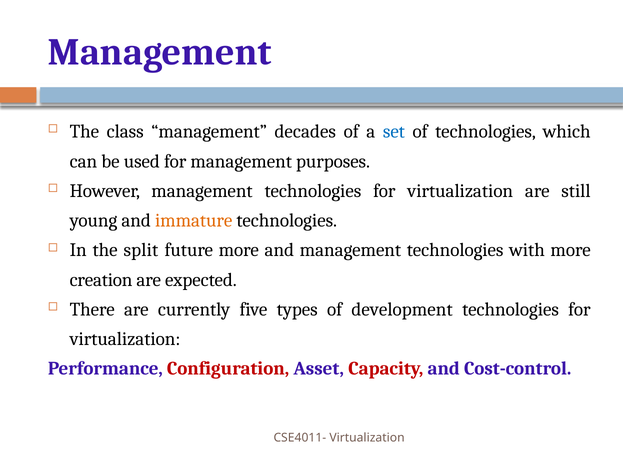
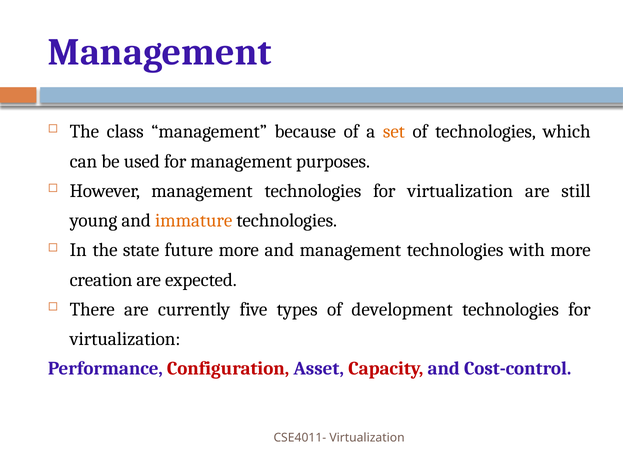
decades: decades -> because
set colour: blue -> orange
split: split -> state
